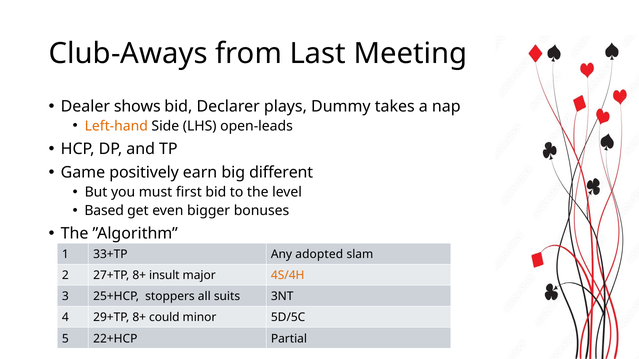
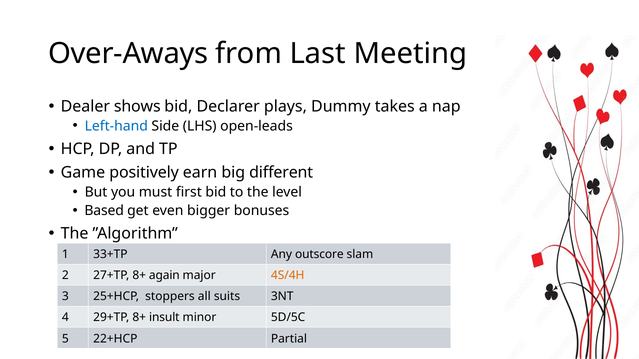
Club-Aways: Club-Aways -> Over-Aways
Left-hand colour: orange -> blue
adopted: adopted -> outscore
insult: insult -> again
could: could -> insult
